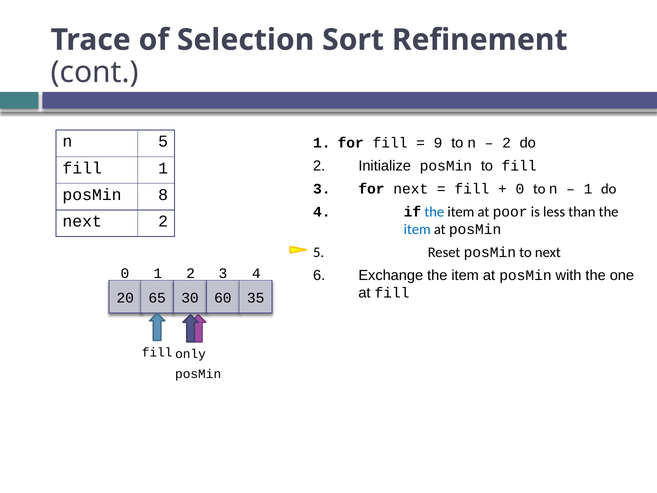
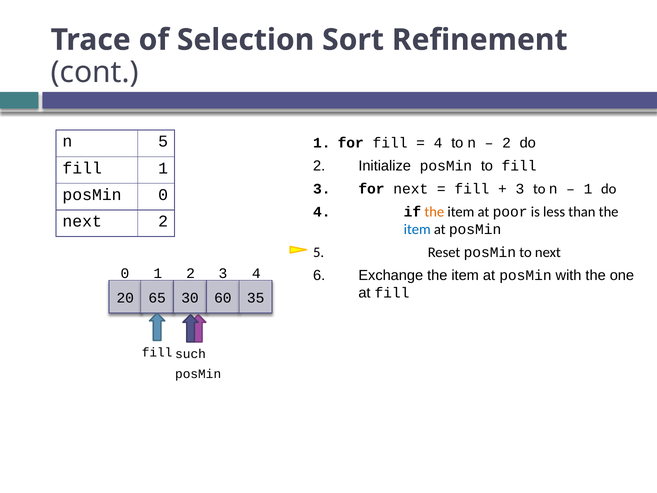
9 at (438, 143): 9 -> 4
0 at (520, 189): 0 -> 3
posMin 8: 8 -> 0
the at (434, 212) colour: blue -> orange
only: only -> such
